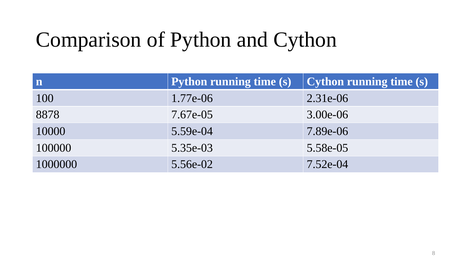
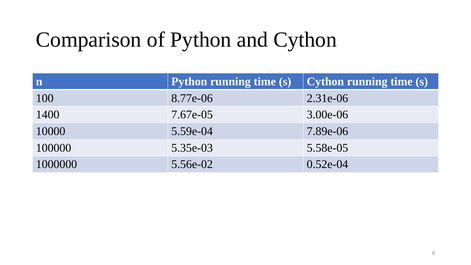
1.77e-06: 1.77e-06 -> 8.77e-06
8878: 8878 -> 1400
7.52e-04: 7.52e-04 -> 0.52e-04
